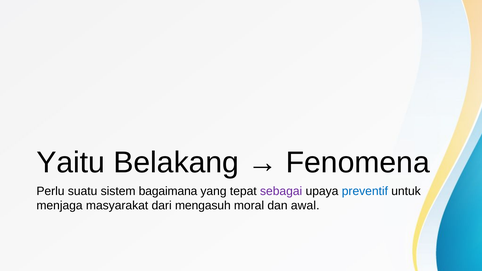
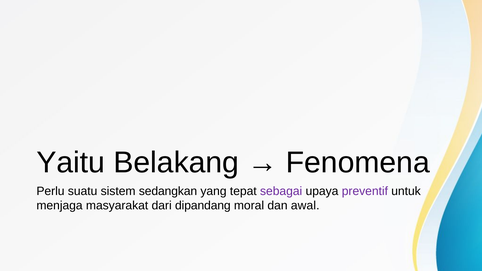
bagaimana: bagaimana -> sedangkan
preventif colour: blue -> purple
mengasuh: mengasuh -> dipandang
